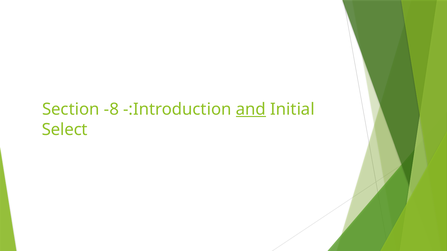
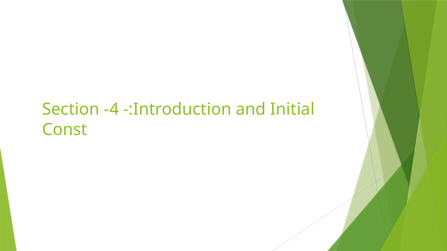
-8: -8 -> -4
and underline: present -> none
Select: Select -> Const
